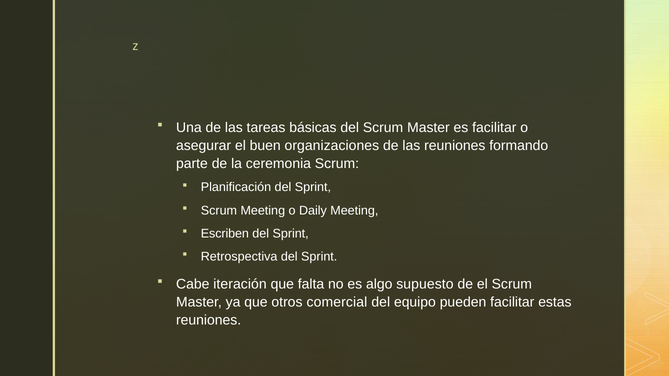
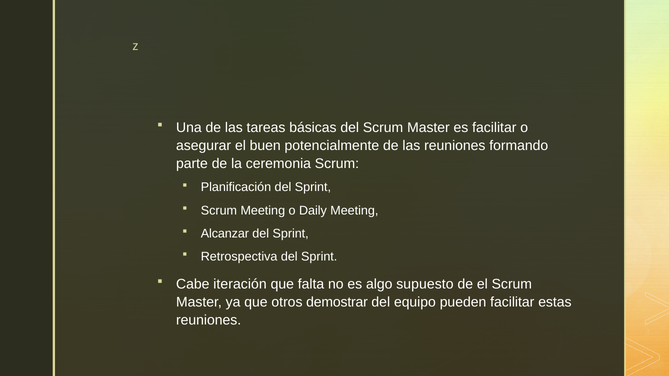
organizaciones: organizaciones -> potencialmente
Escriben: Escriben -> Alcanzar
comercial: comercial -> demostrar
